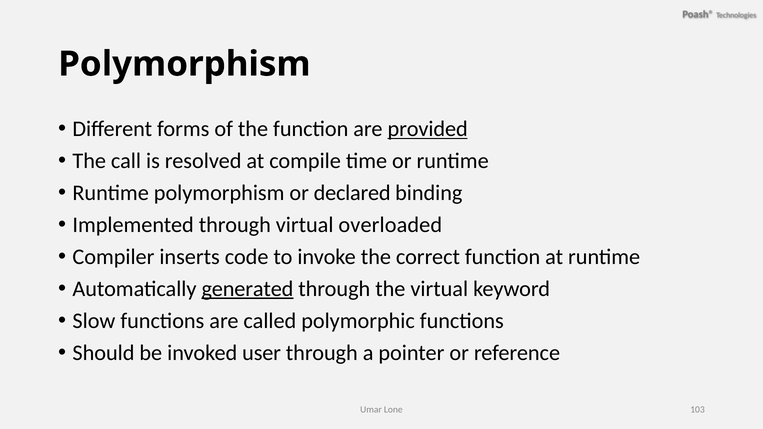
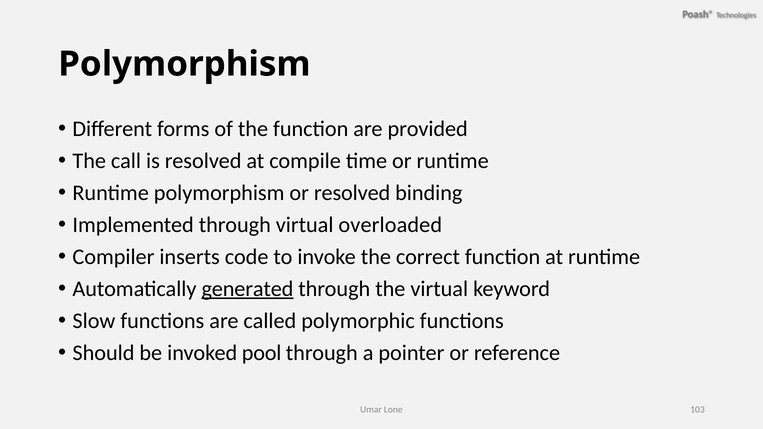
provided underline: present -> none
or declared: declared -> resolved
user: user -> pool
